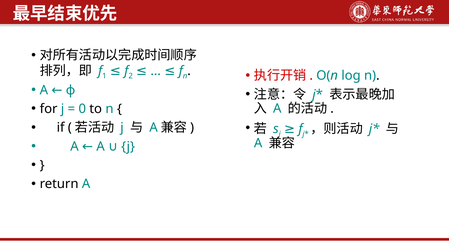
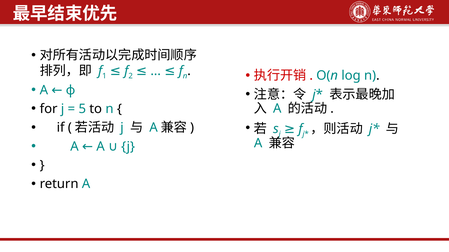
0: 0 -> 5
